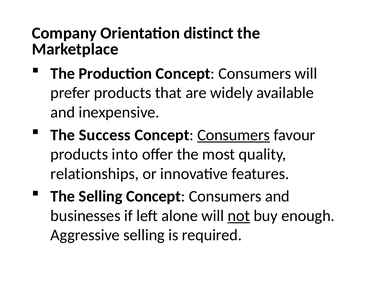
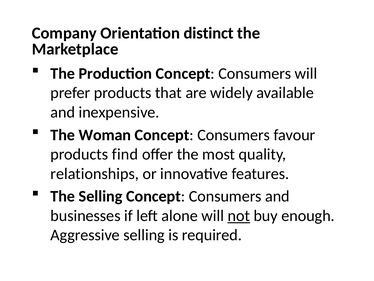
Success: Success -> Woman
Consumers at (234, 135) underline: present -> none
into: into -> find
